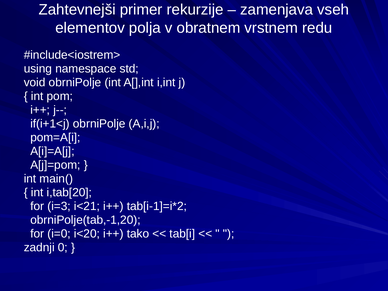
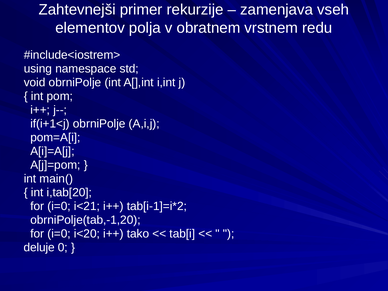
i=3 at (59, 206): i=3 -> i=0
zadnji: zadnji -> deluje
